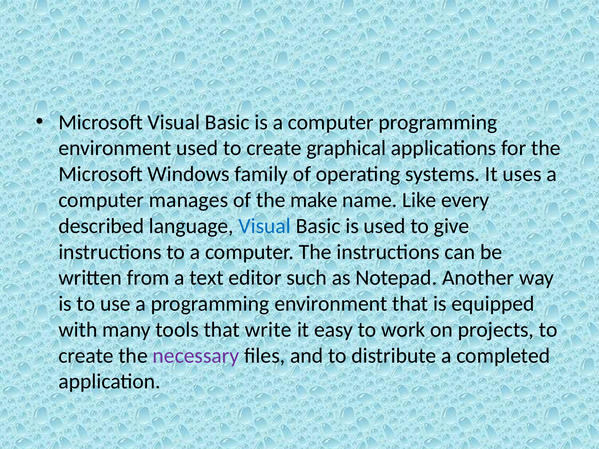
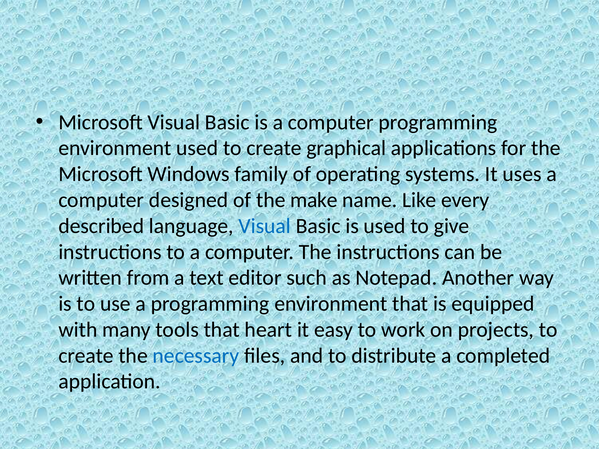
manages: manages -> designed
write: write -> heart
necessary colour: purple -> blue
